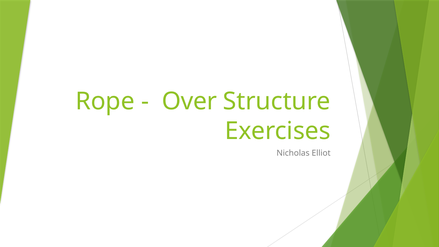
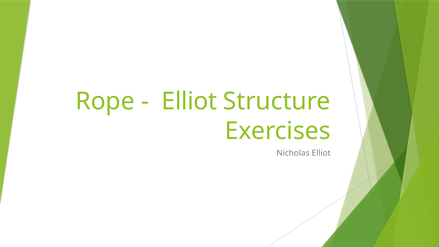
Over at (189, 101): Over -> Elliot
